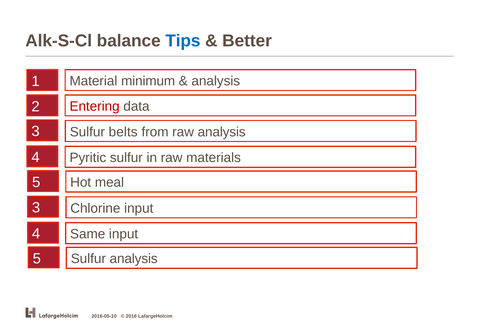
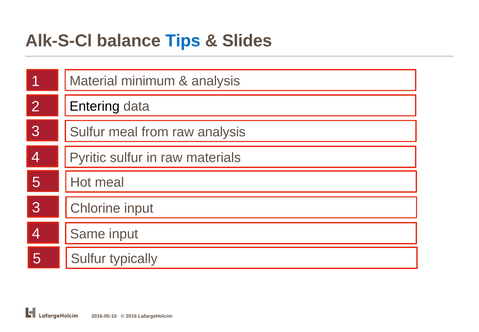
Better: Better -> Slides
Entering colour: red -> black
Sulfur belts: belts -> meal
Sulfur analysis: analysis -> typically
